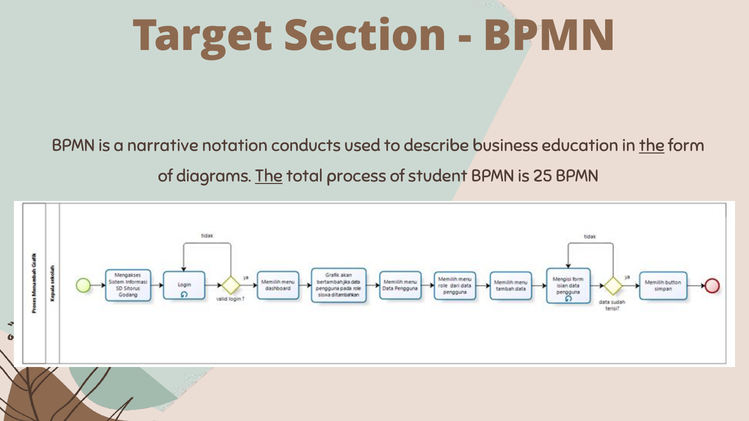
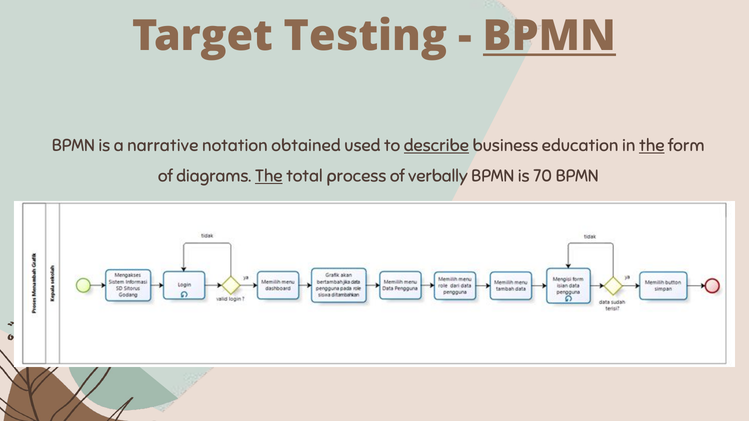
Section: Section -> Testing
BPMN at (550, 36) underline: none -> present
conducts: conducts -> obtained
describe underline: none -> present
student: student -> verbally
25: 25 -> 70
